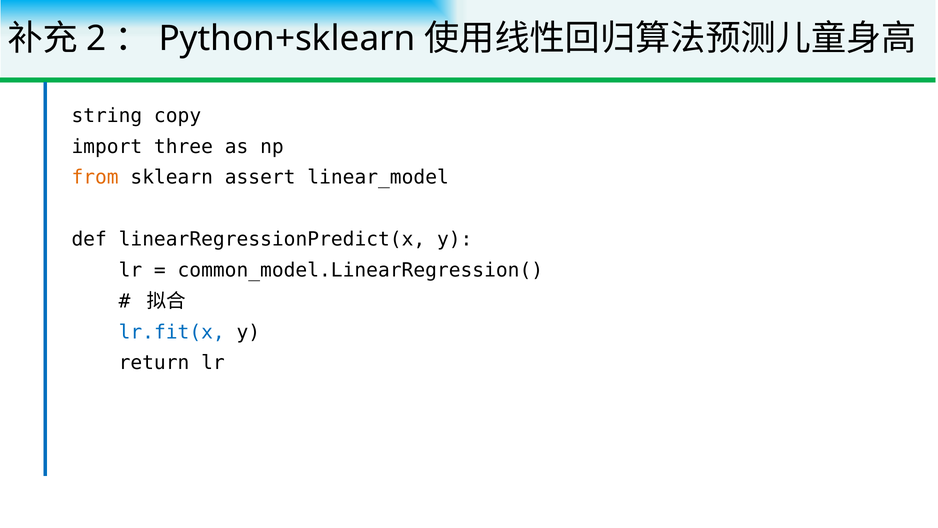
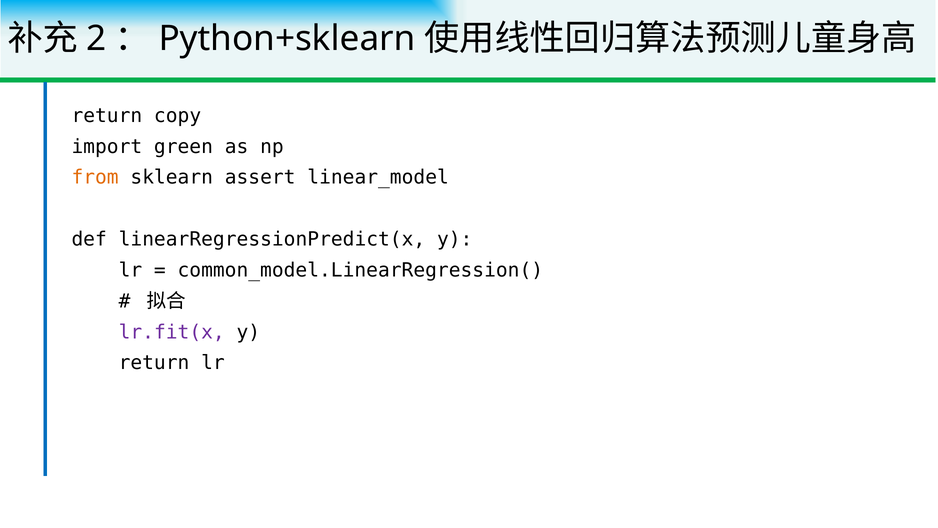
string at (107, 116): string -> return
three: three -> green
lr.fit(x colour: blue -> purple
